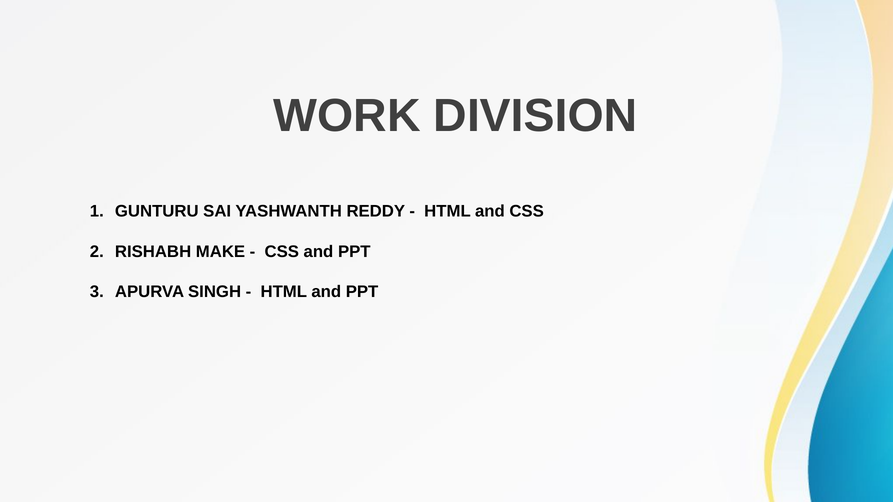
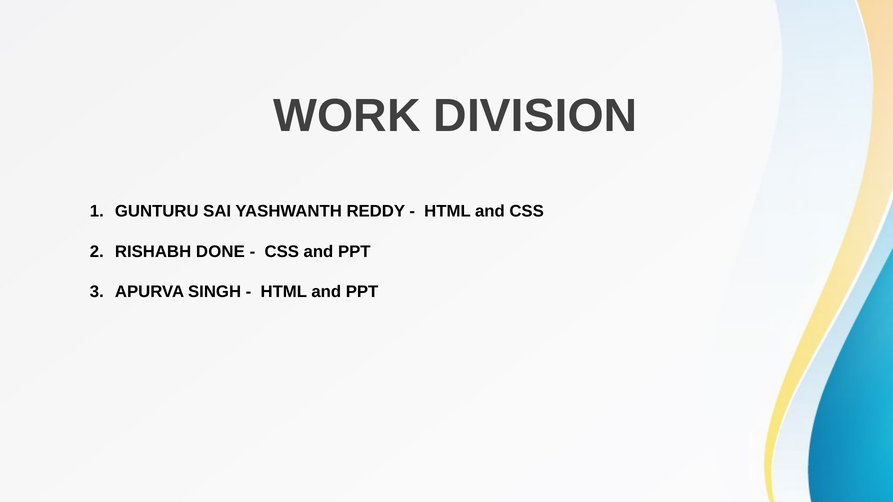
MAKE: MAKE -> DONE
